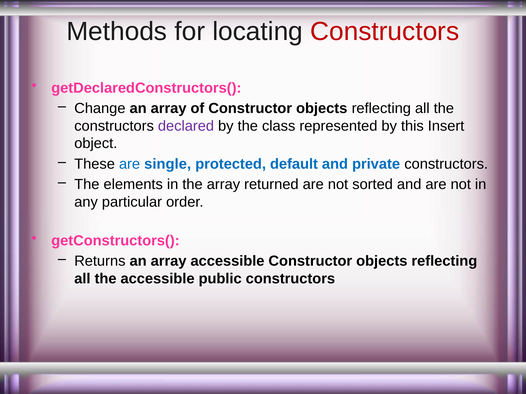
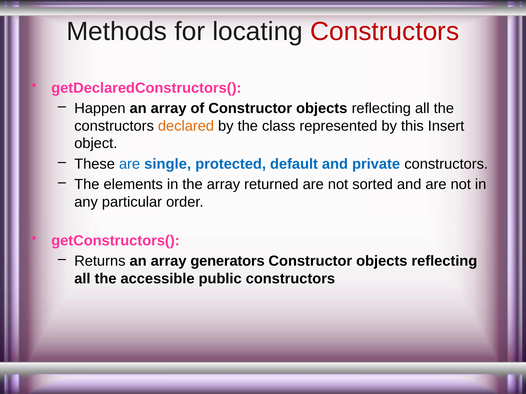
Change: Change -> Happen
declared colour: purple -> orange
array accessible: accessible -> generators
